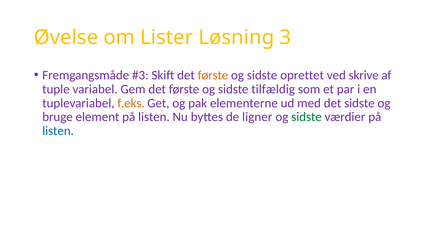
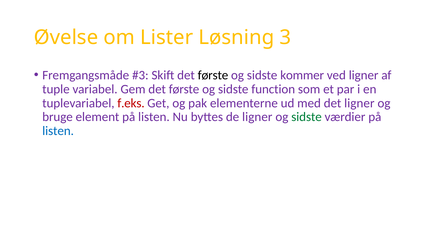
første at (213, 75) colour: orange -> black
oprettet: oprettet -> kommer
ved skrive: skrive -> ligner
tilfældig: tilfældig -> function
f.eks colour: orange -> red
det sidste: sidste -> ligner
